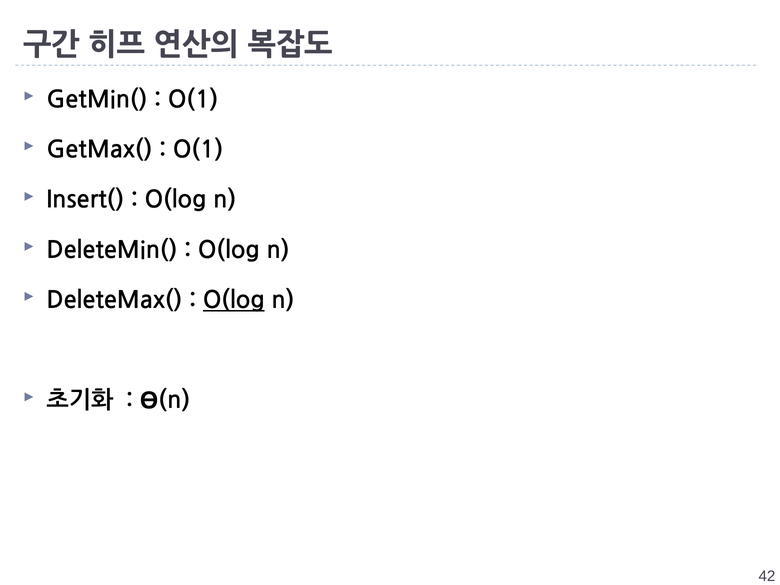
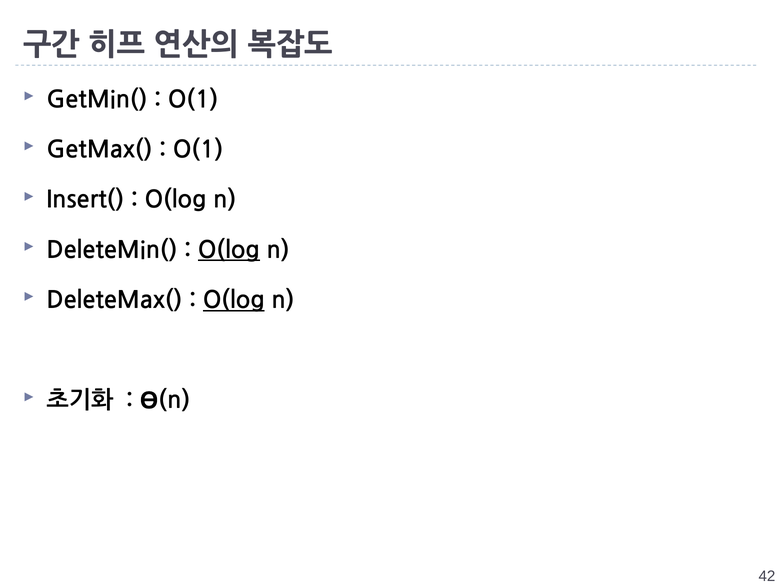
O(log at (229, 250) underline: none -> present
